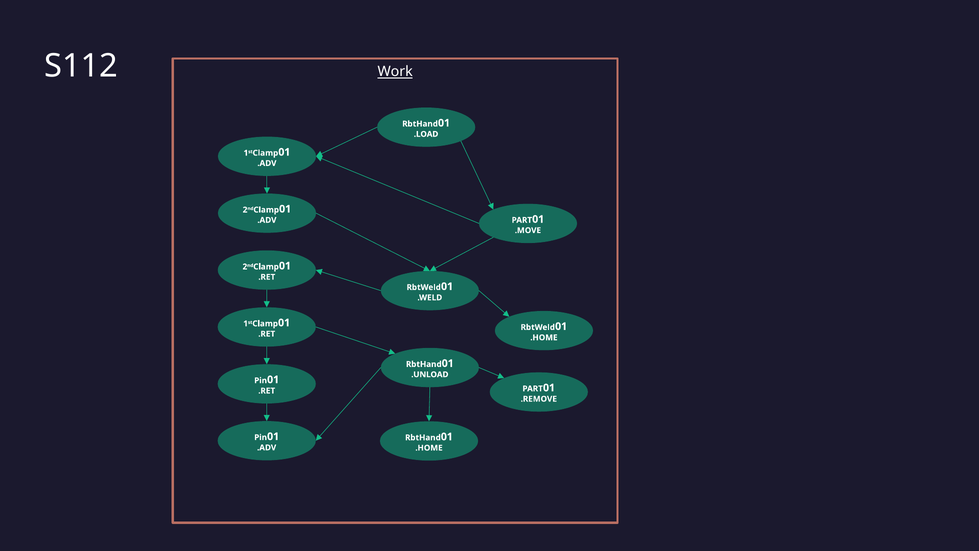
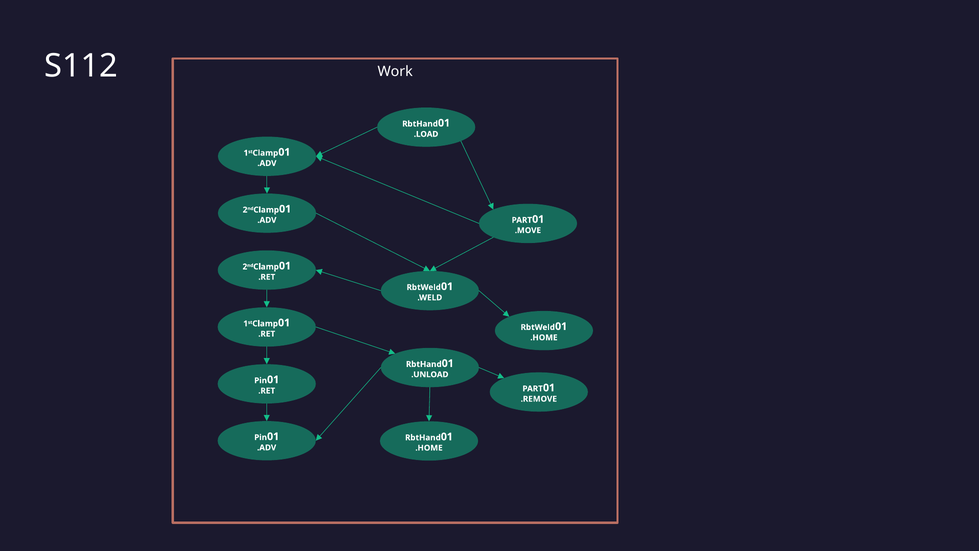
Work underline: present -> none
